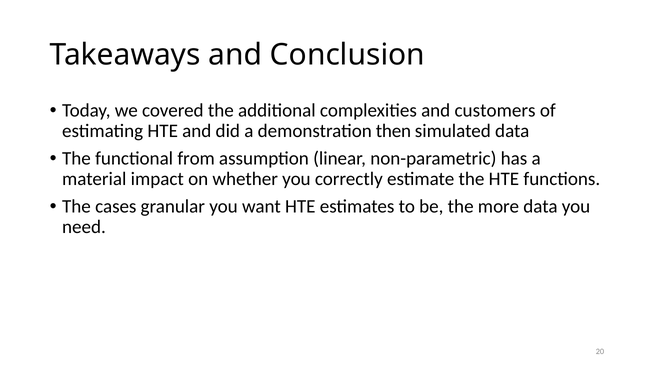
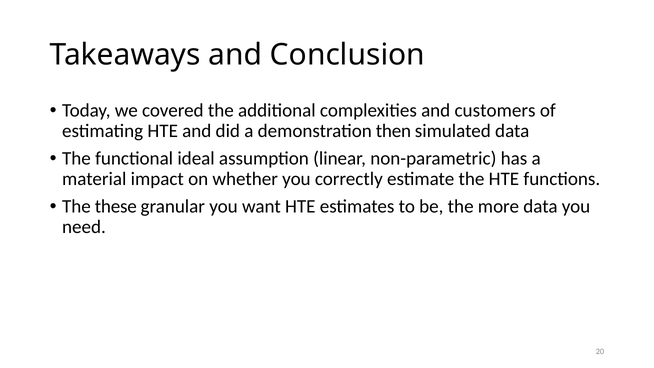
from: from -> ideal
cases: cases -> these
